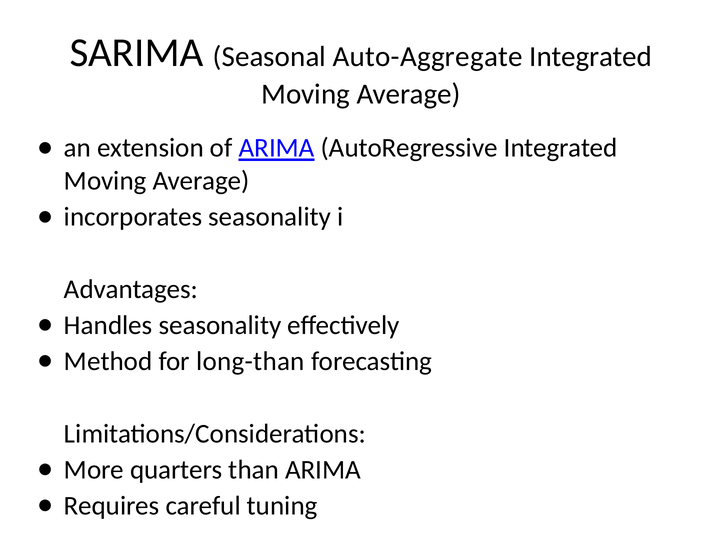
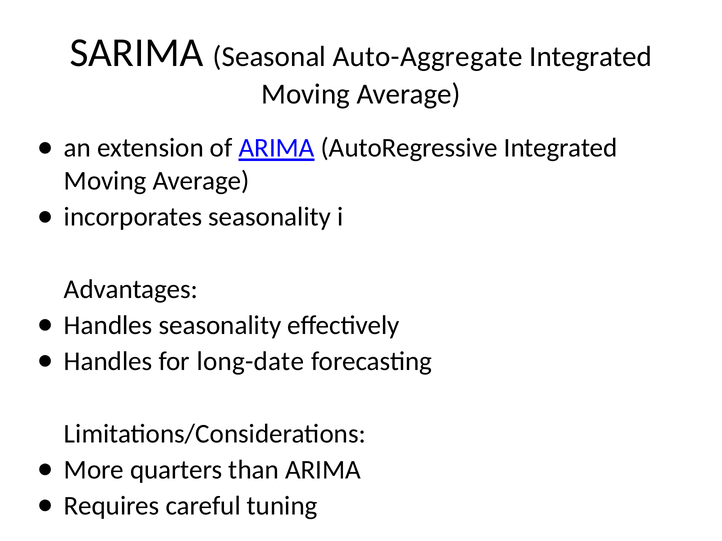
Method at (108, 362): Method -> Handles
long-than: long-than -> long-date
